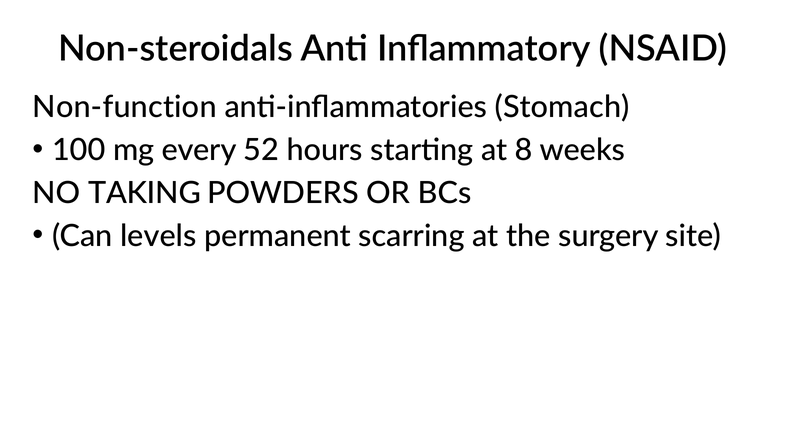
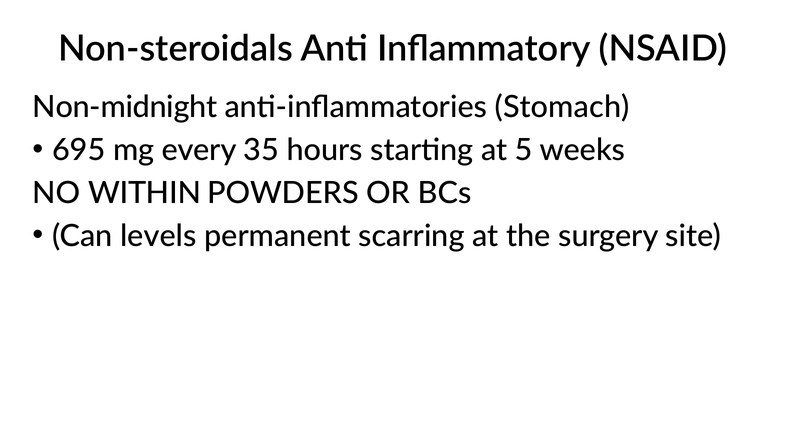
Non-function: Non-function -> Non-midnight
100: 100 -> 695
52: 52 -> 35
8: 8 -> 5
TAKING: TAKING -> WITHIN
